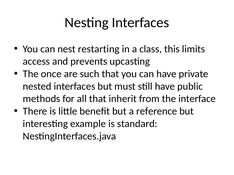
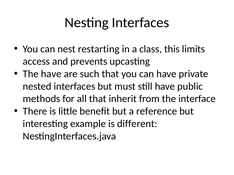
The once: once -> have
standard: standard -> different
